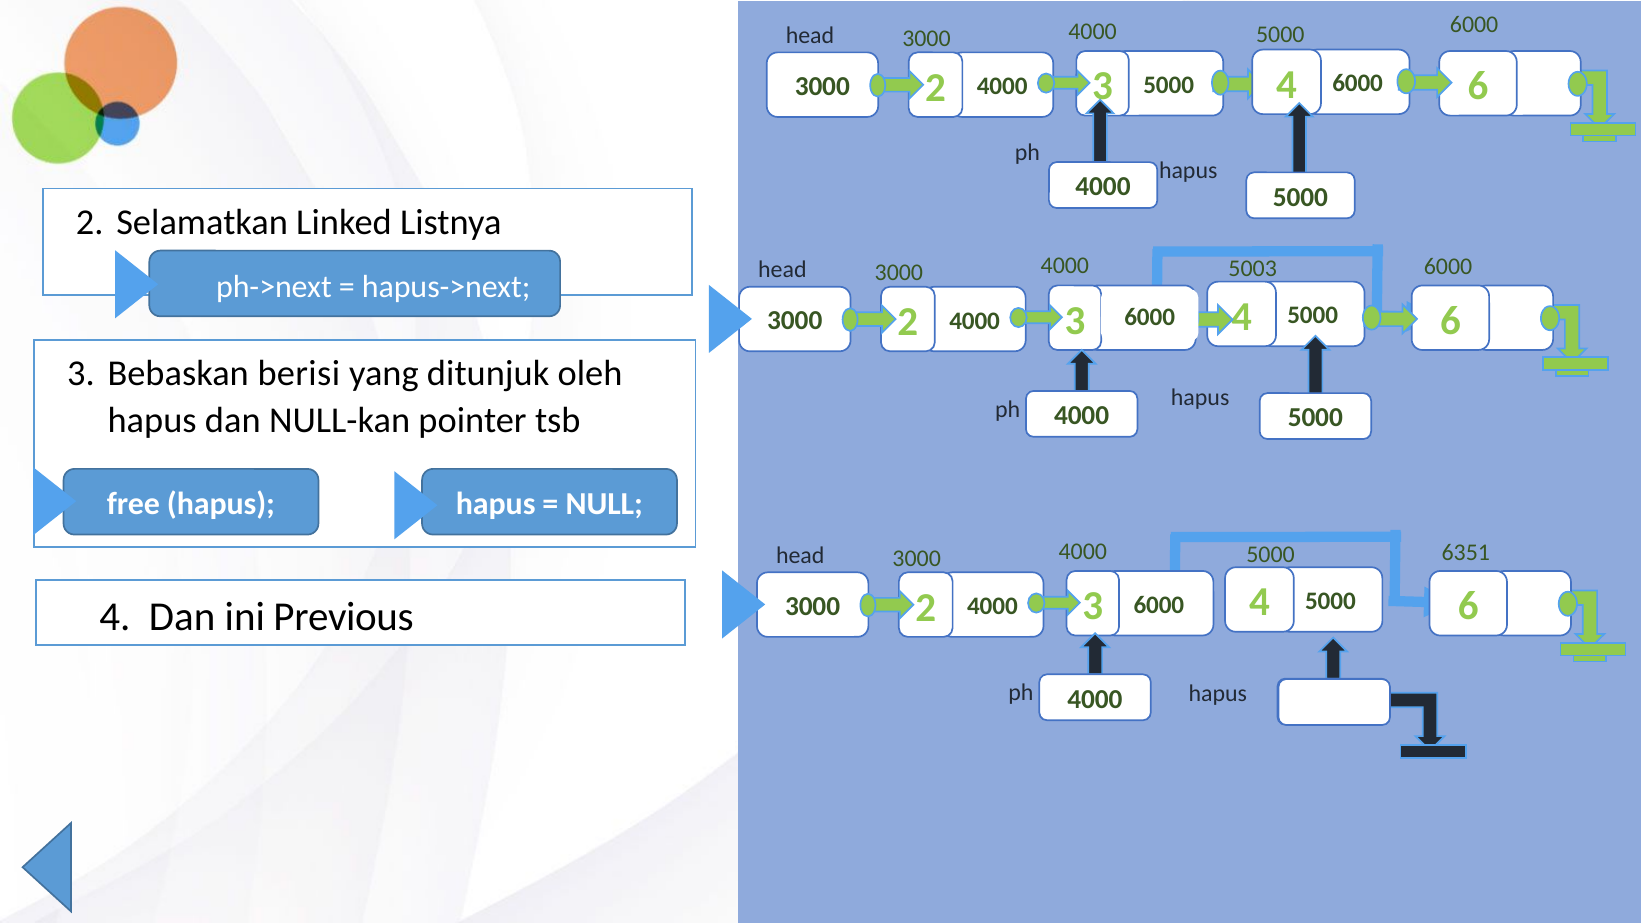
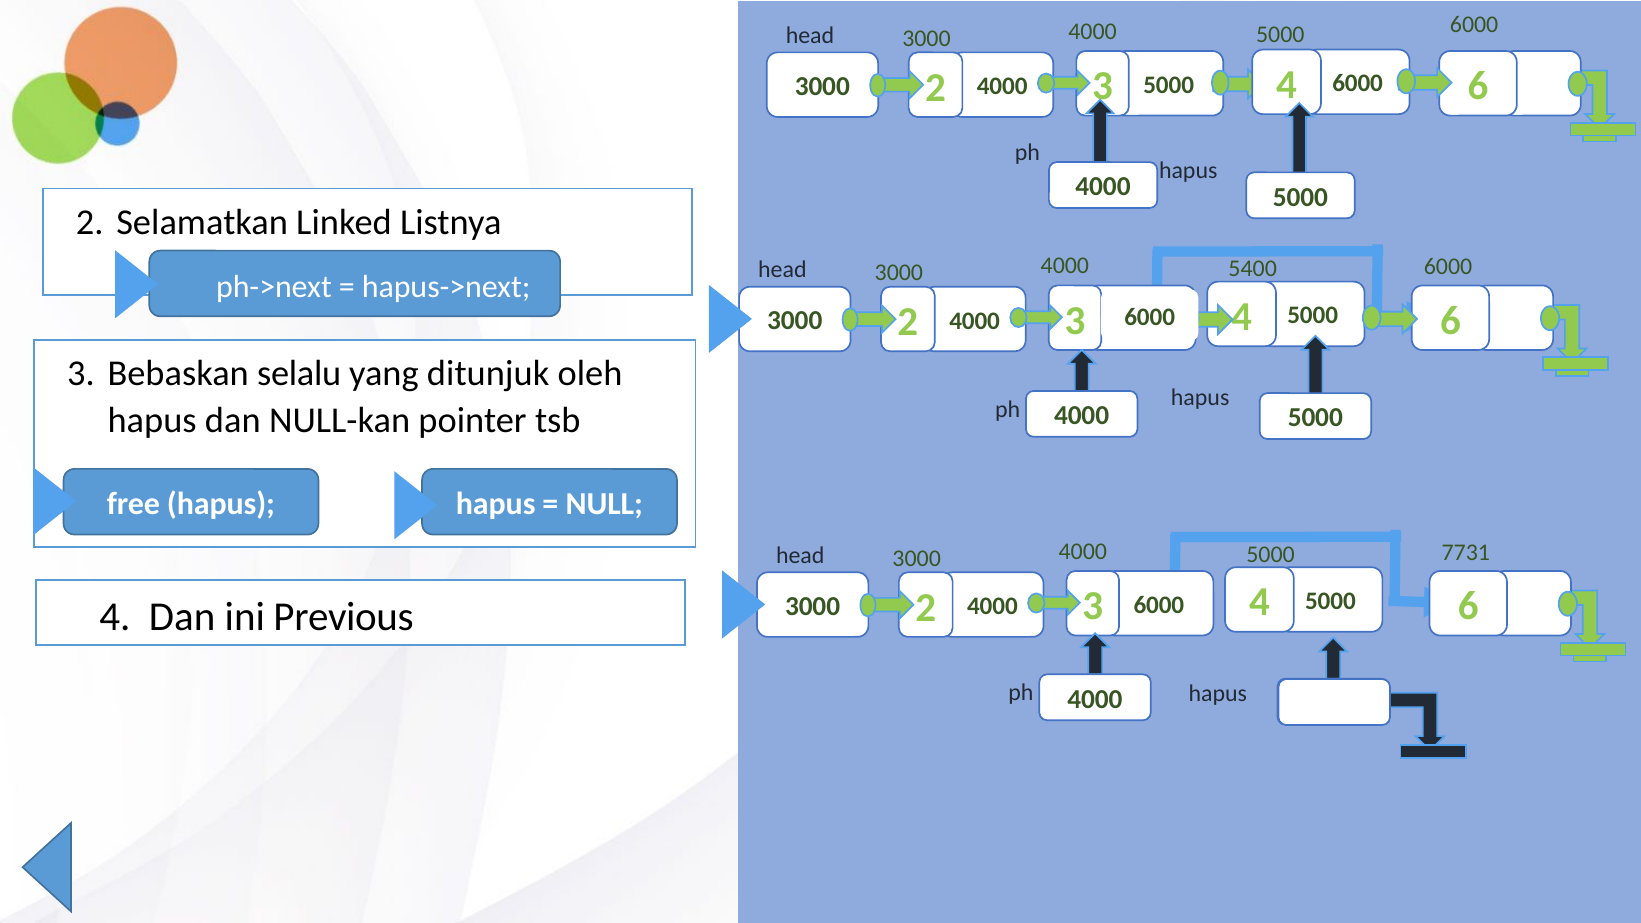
5003: 5003 -> 5400
berisi: berisi -> selalu
6351: 6351 -> 7731
